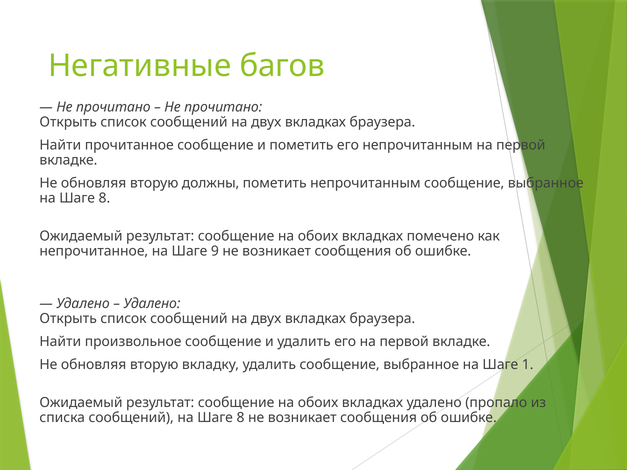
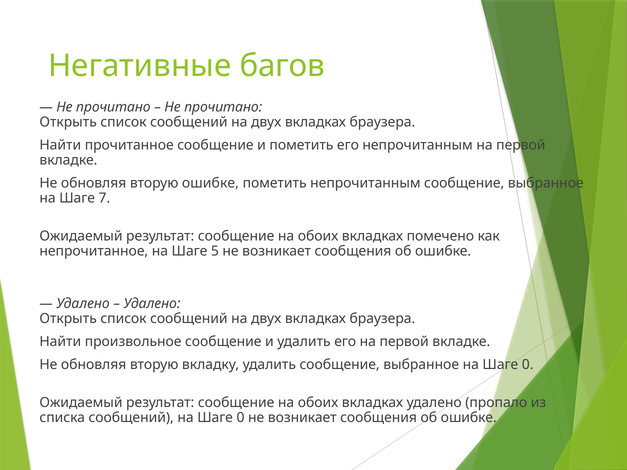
вторую должны: должны -> ошибке
8 at (104, 198): 8 -> 7
9: 9 -> 5
выбранное на Шаге 1: 1 -> 0
сообщений на Шаге 8: 8 -> 0
